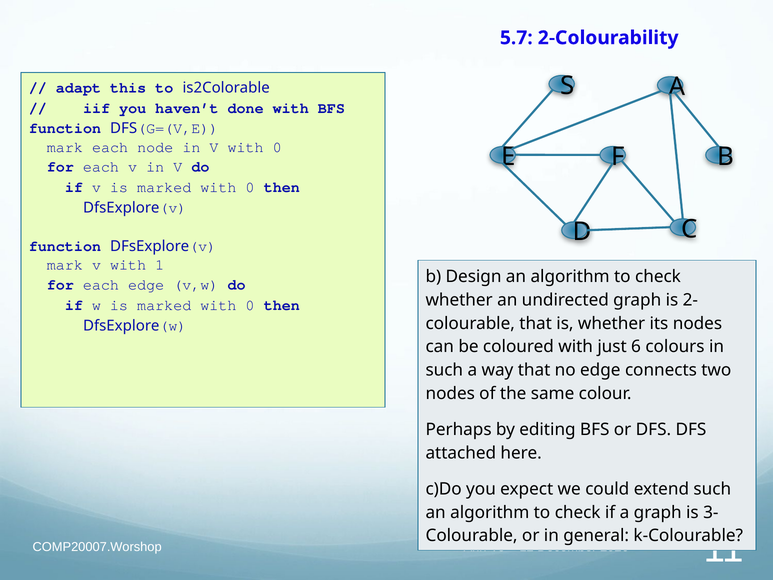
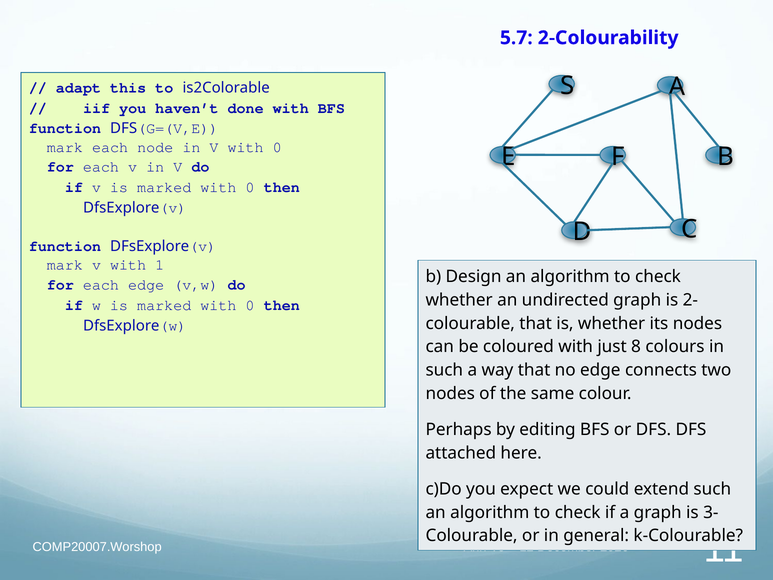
6: 6 -> 8
